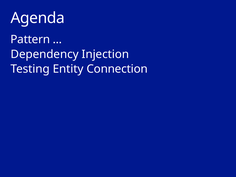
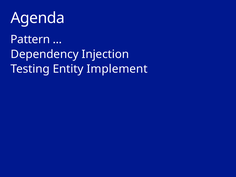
Connection: Connection -> Implement
